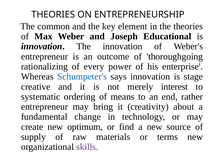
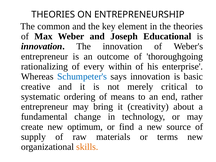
power: power -> within
stage: stage -> basic
interest: interest -> critical
skills colour: purple -> orange
